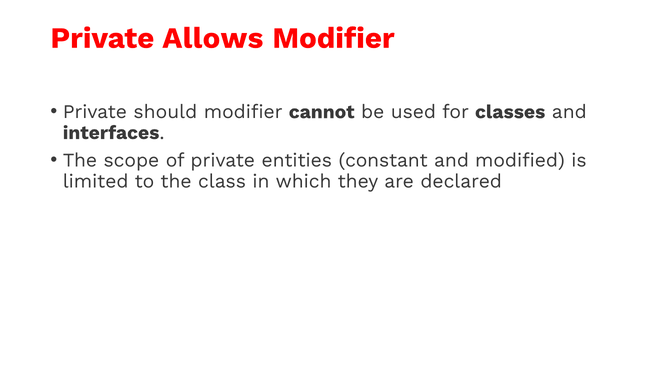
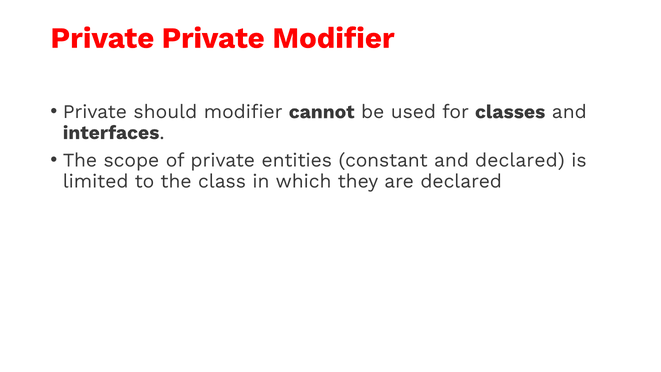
Private Allows: Allows -> Private
and modified: modified -> declared
